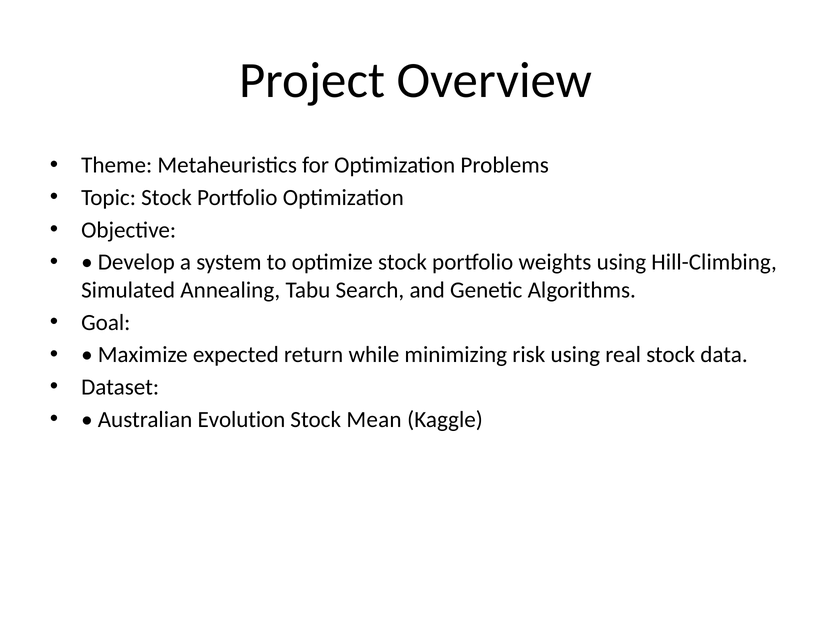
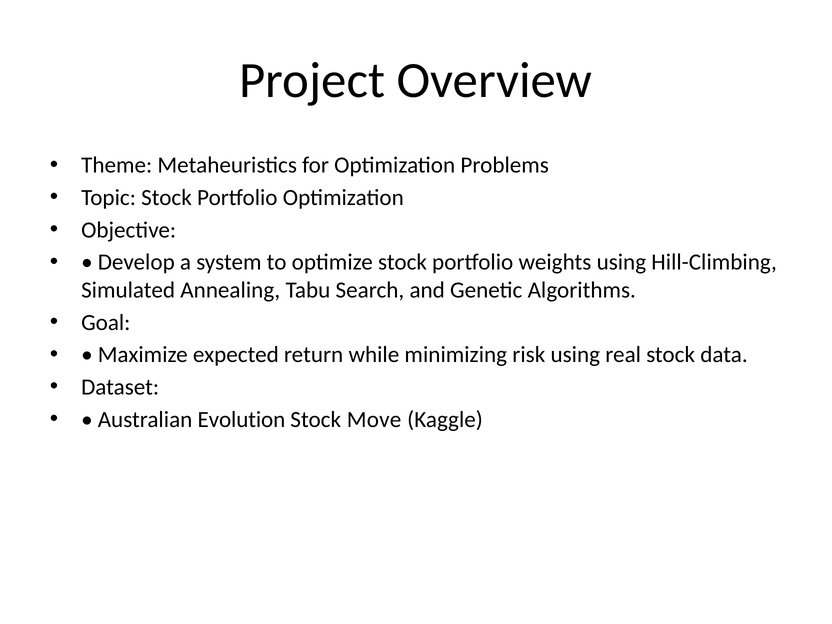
Mean: Mean -> Move
